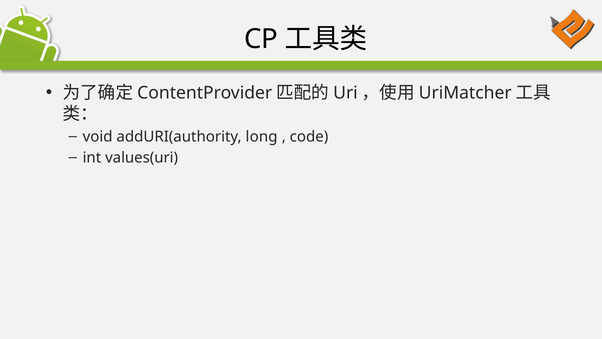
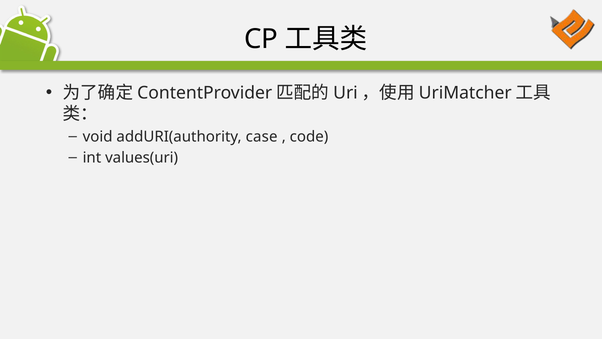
long: long -> case
